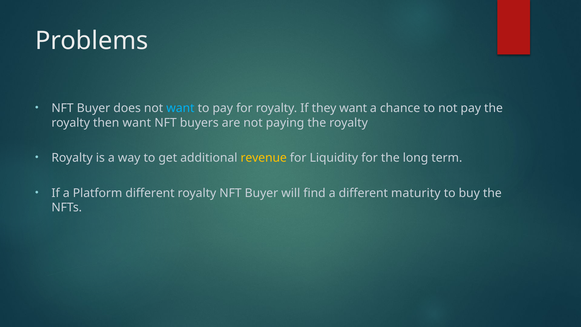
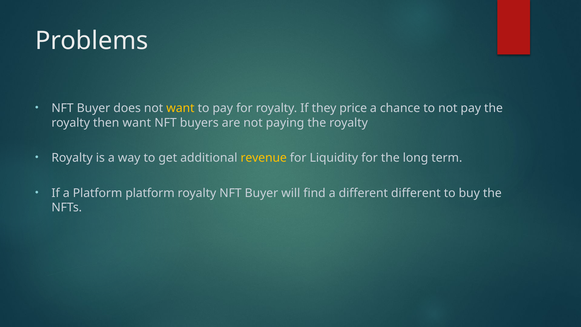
want at (180, 108) colour: light blue -> yellow
they want: want -> price
Platform different: different -> platform
different maturity: maturity -> different
